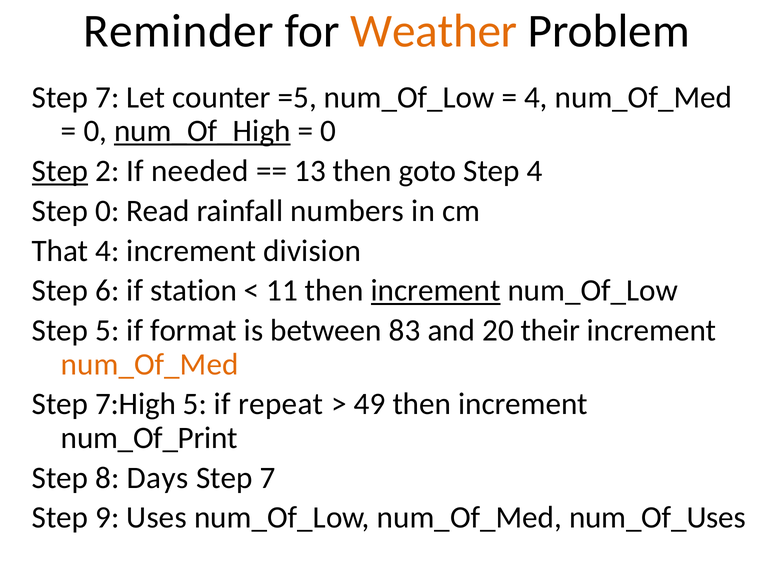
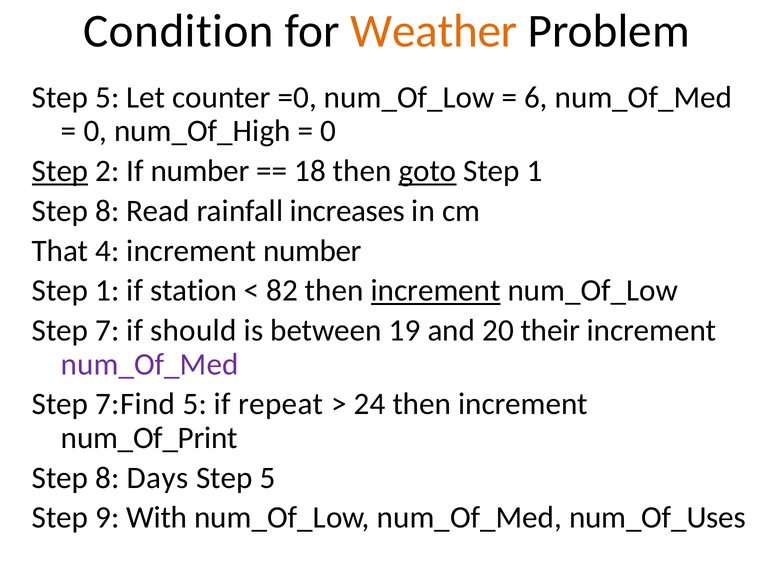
Reminder: Reminder -> Condition
7 at (107, 97): 7 -> 5
=5: =5 -> =0
4 at (536, 97): 4 -> 6
num_Of_High underline: present -> none
If needed: needed -> number
13: 13 -> 18
goto underline: none -> present
4 at (535, 171): 4 -> 1
0 at (107, 211): 0 -> 8
numbers: numbers -> increases
increment division: division -> number
6 at (107, 290): 6 -> 1
11: 11 -> 82
Step 5: 5 -> 7
format: format -> should
83: 83 -> 19
num_Of_Med at (150, 364) colour: orange -> purple
7:High: 7:High -> 7:Find
49: 49 -> 24
7 at (267, 477): 7 -> 5
Uses: Uses -> With
